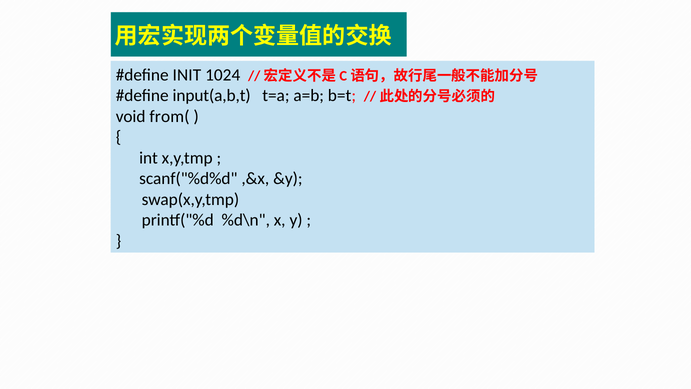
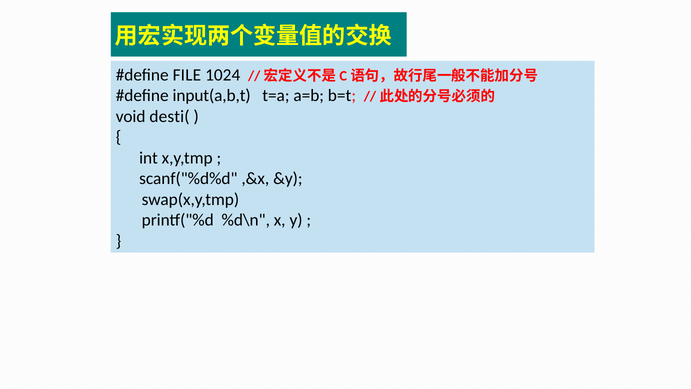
INIT: INIT -> FILE
from(: from( -> desti(
